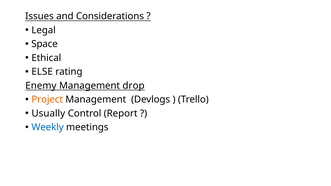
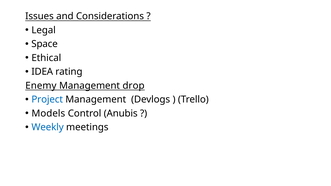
ELSE: ELSE -> IDEA
Project colour: orange -> blue
Usually: Usually -> Models
Report: Report -> Anubis
